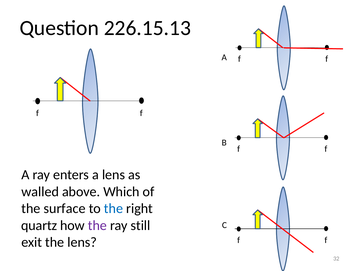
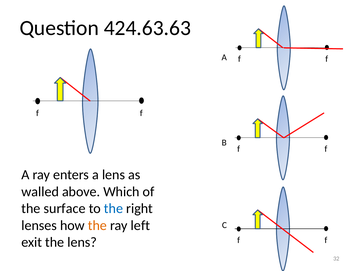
226.15.13: 226.15.13 -> 424.63.63
quartz: quartz -> lenses
the at (97, 225) colour: purple -> orange
still: still -> left
